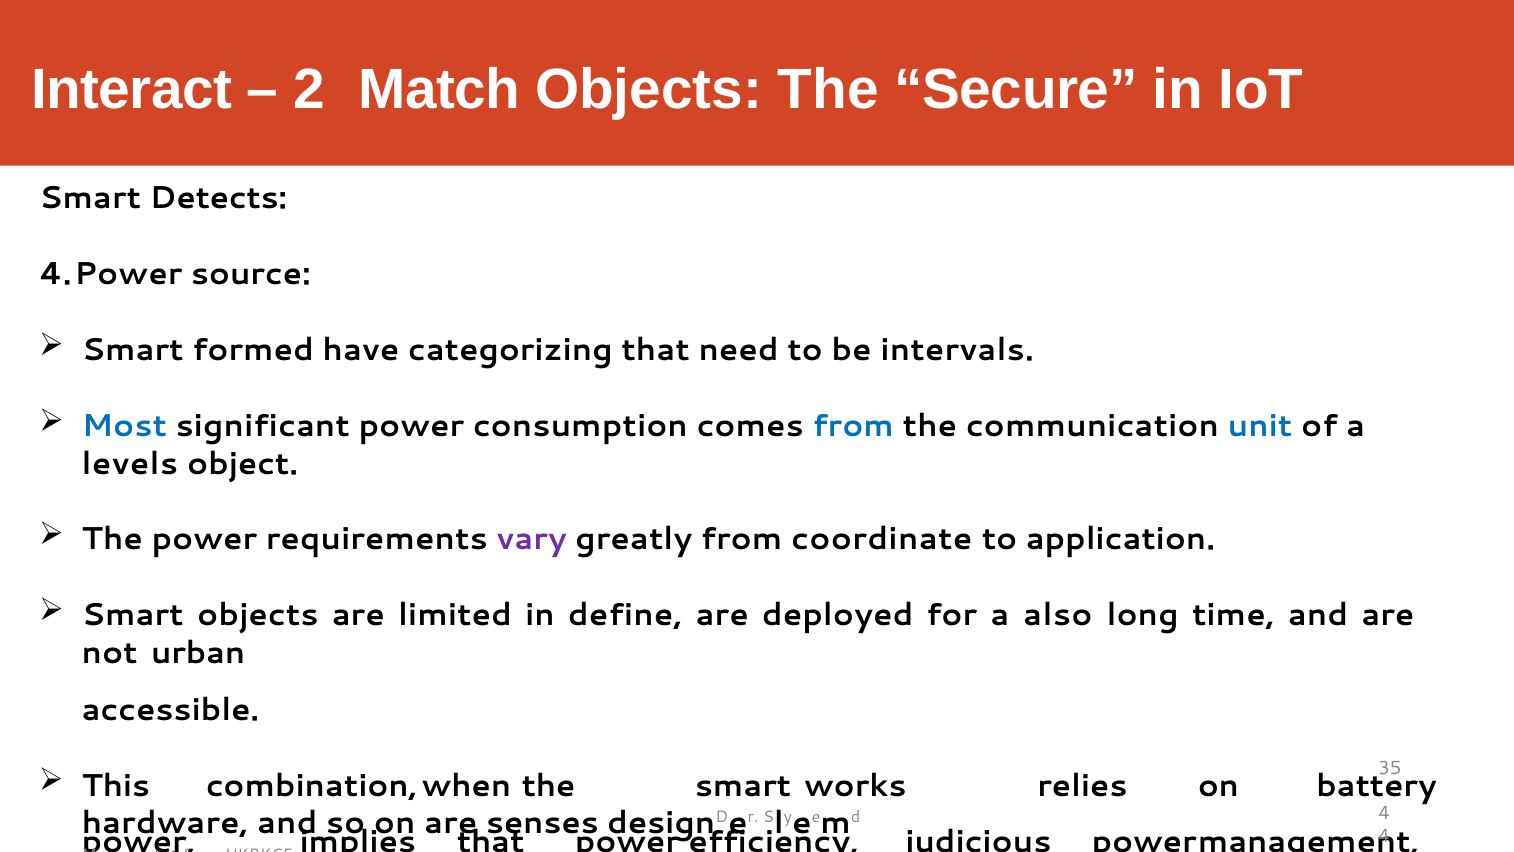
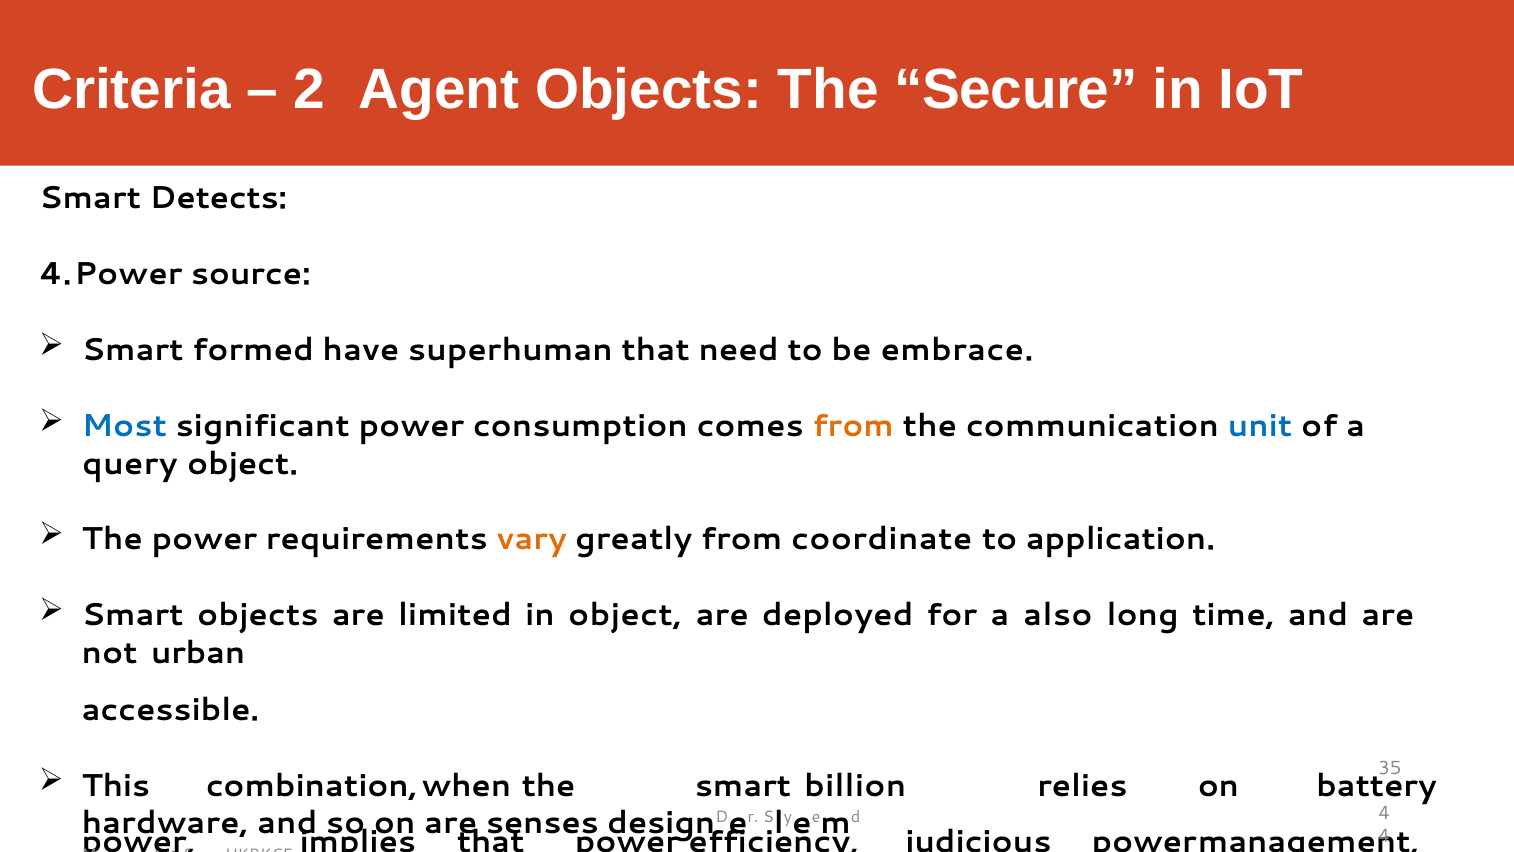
Interact: Interact -> Criteria
Match: Match -> Agent
categorizing: categorizing -> superhuman
intervals: intervals -> embrace
from at (853, 426) colour: blue -> orange
levels: levels -> query
vary colour: purple -> orange
in define: define -> object
works: works -> billion
